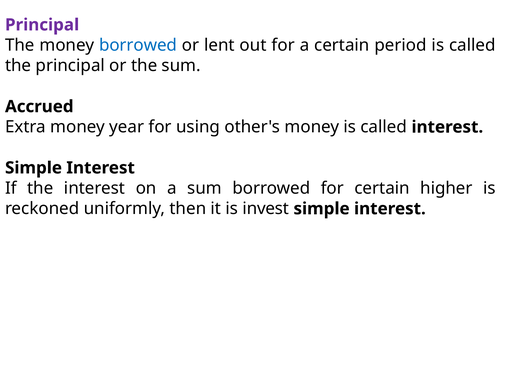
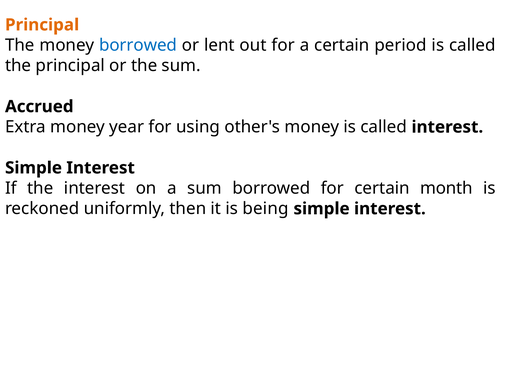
Principal at (42, 25) colour: purple -> orange
higher: higher -> month
invest: invest -> being
